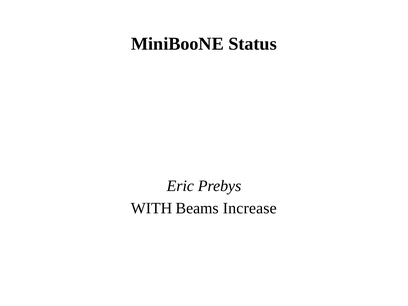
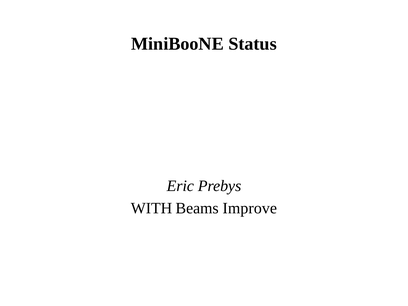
Increase: Increase -> Improve
